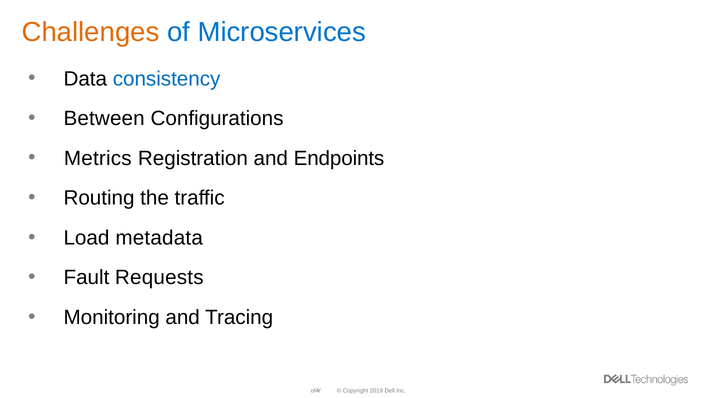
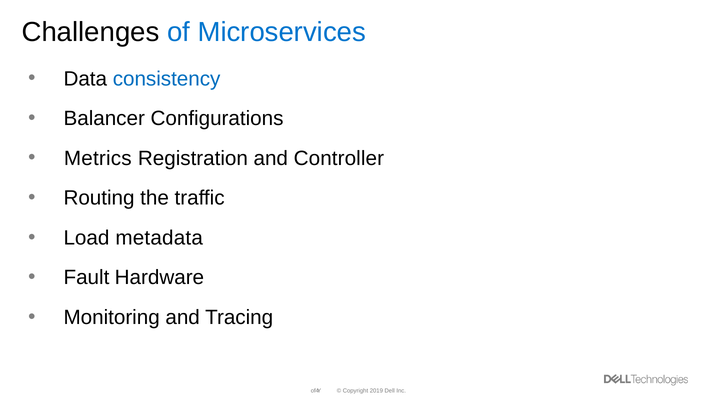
Challenges colour: orange -> black
Between: Between -> Balancer
Endpoints: Endpoints -> Controller
Requests: Requests -> Hardware
